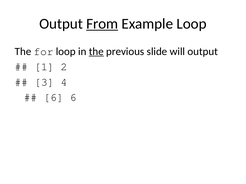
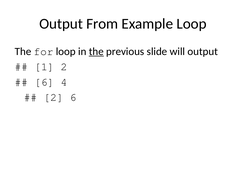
From underline: present -> none
3 at (44, 82): 3 -> 6
6 at (54, 98): 6 -> 2
